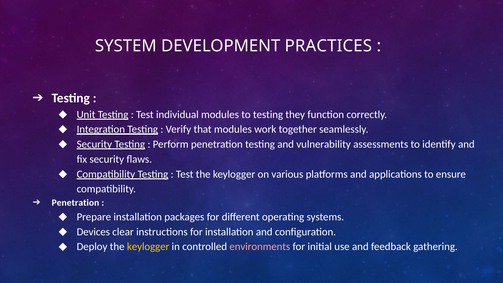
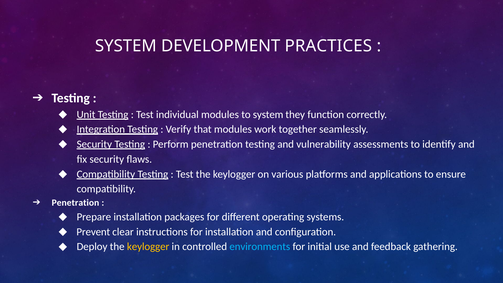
to testing: testing -> system
Devices: Devices -> Prevent
environments colour: pink -> light blue
